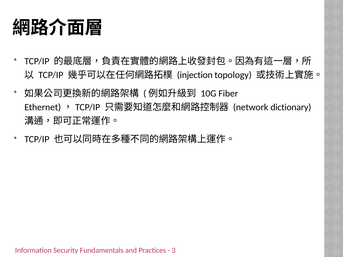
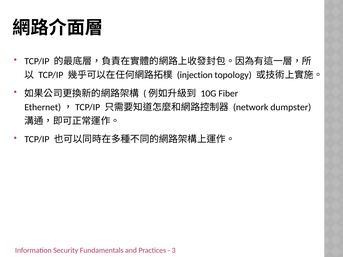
dictionary: dictionary -> dumpster
